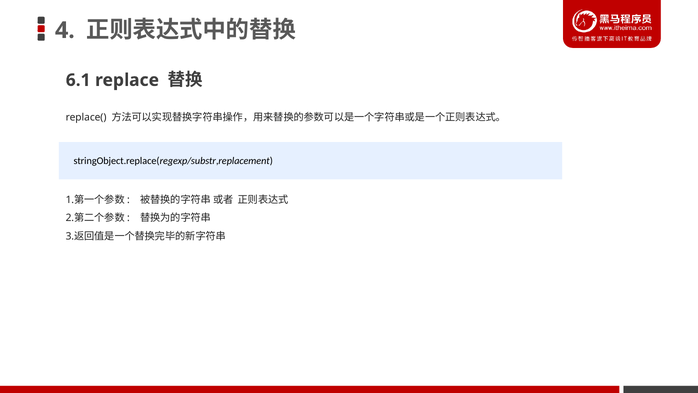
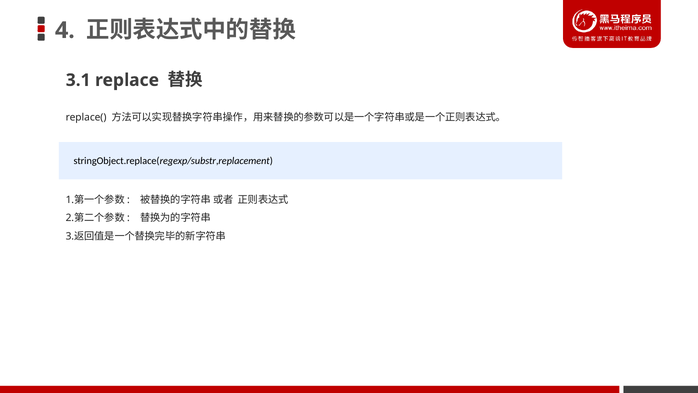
6.1: 6.1 -> 3.1
